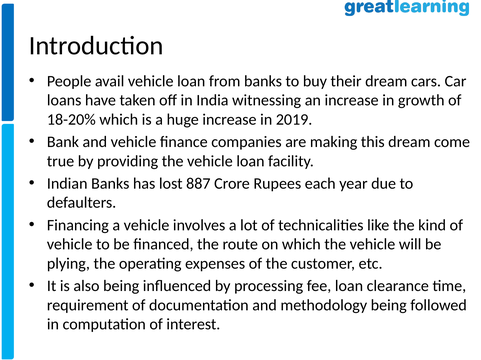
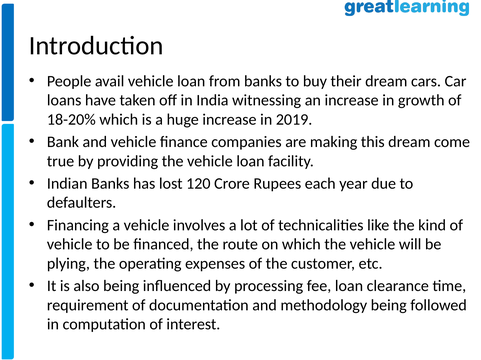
887: 887 -> 120
